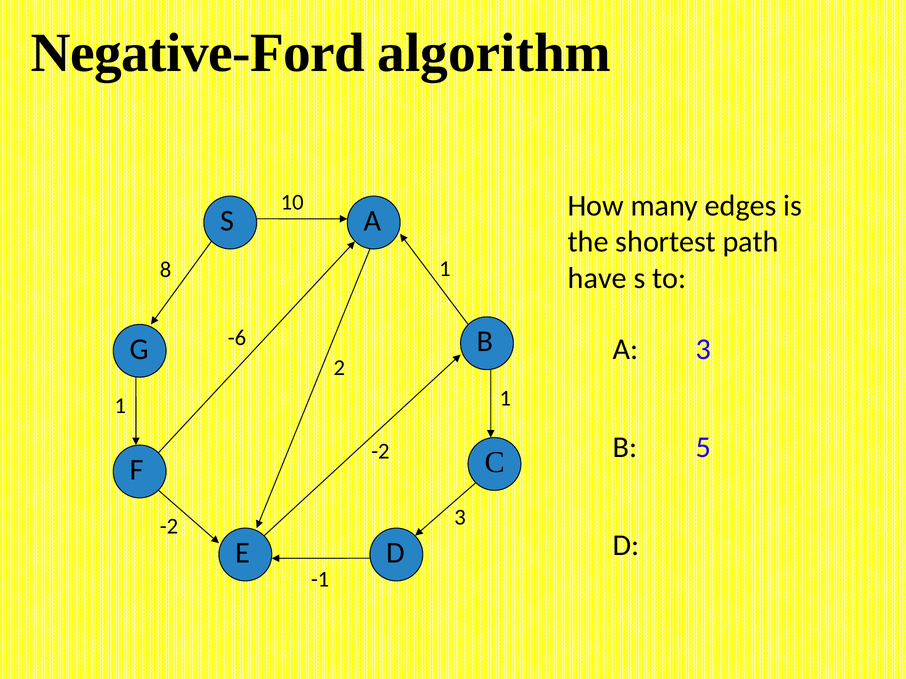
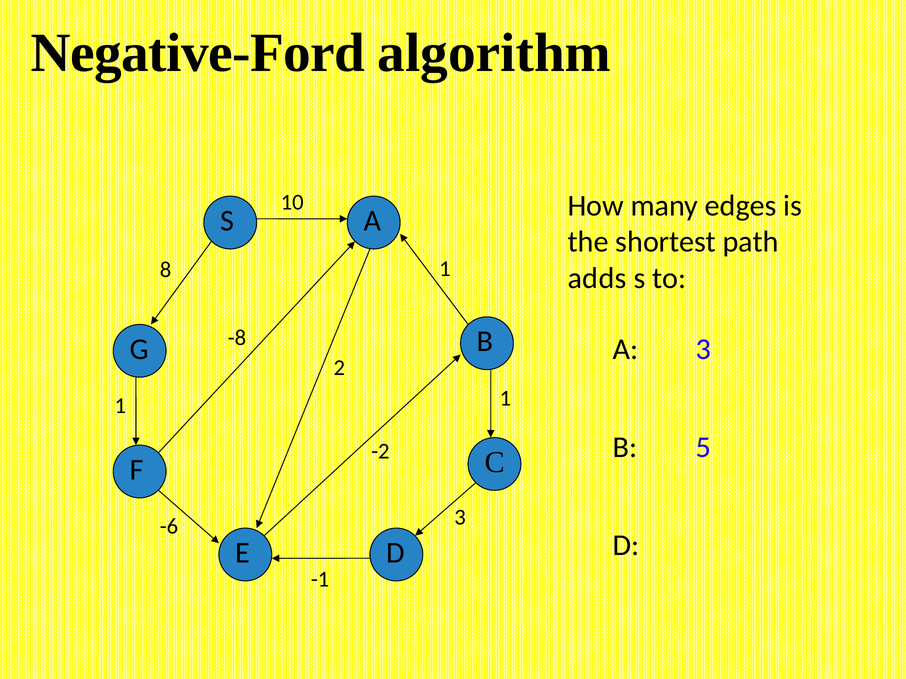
have: have -> adds
-6: -6 -> -8
-2 at (169, 527): -2 -> -6
